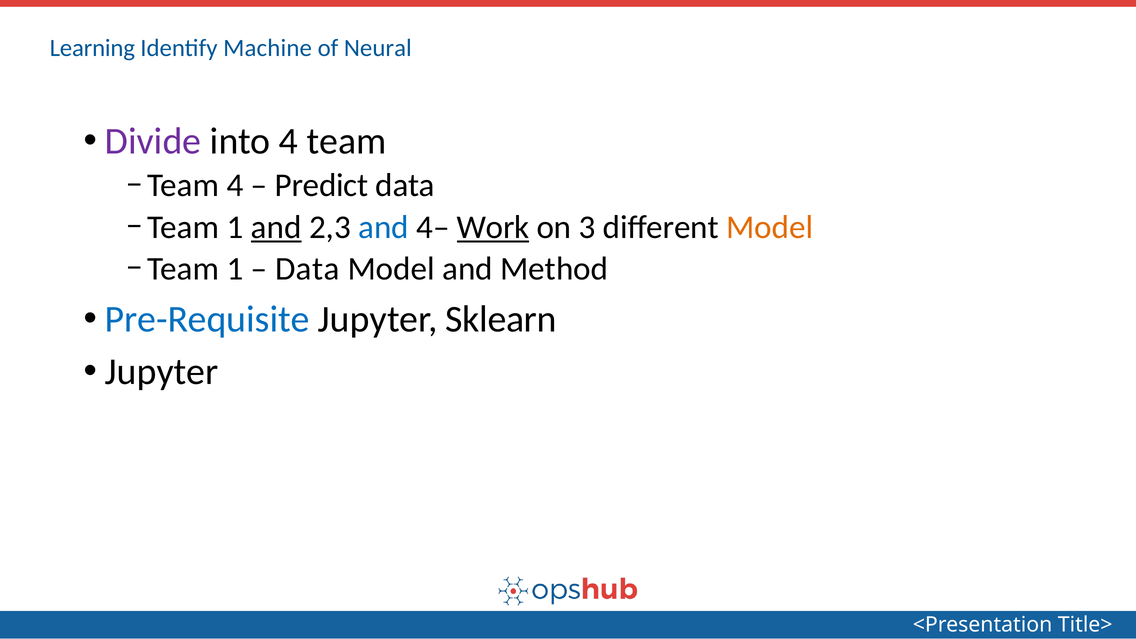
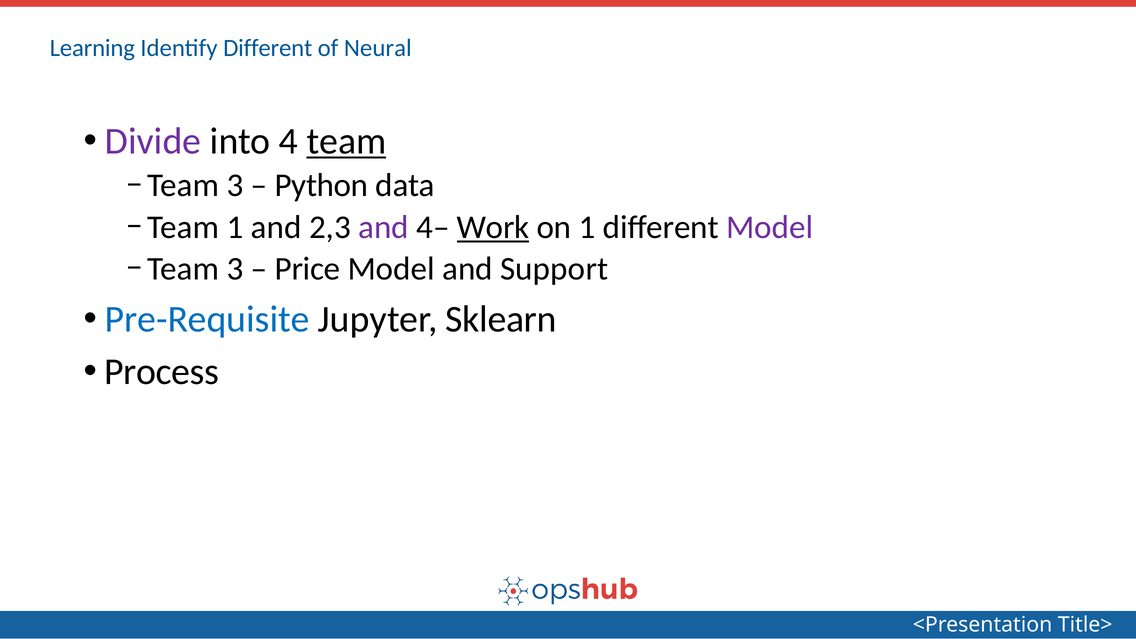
Identify Machine: Machine -> Different
team underline: none -> present
4 at (235, 186): 4 -> 3
Predict: Predict -> Python
and at (276, 227) underline: present -> none
and at (384, 227) colour: blue -> purple
on 3: 3 -> 1
Model at (770, 227) colour: orange -> purple
1 at (235, 269): 1 -> 3
Data at (307, 269): Data -> Price
Method: Method -> Support
Jupyter at (162, 372): Jupyter -> Process
